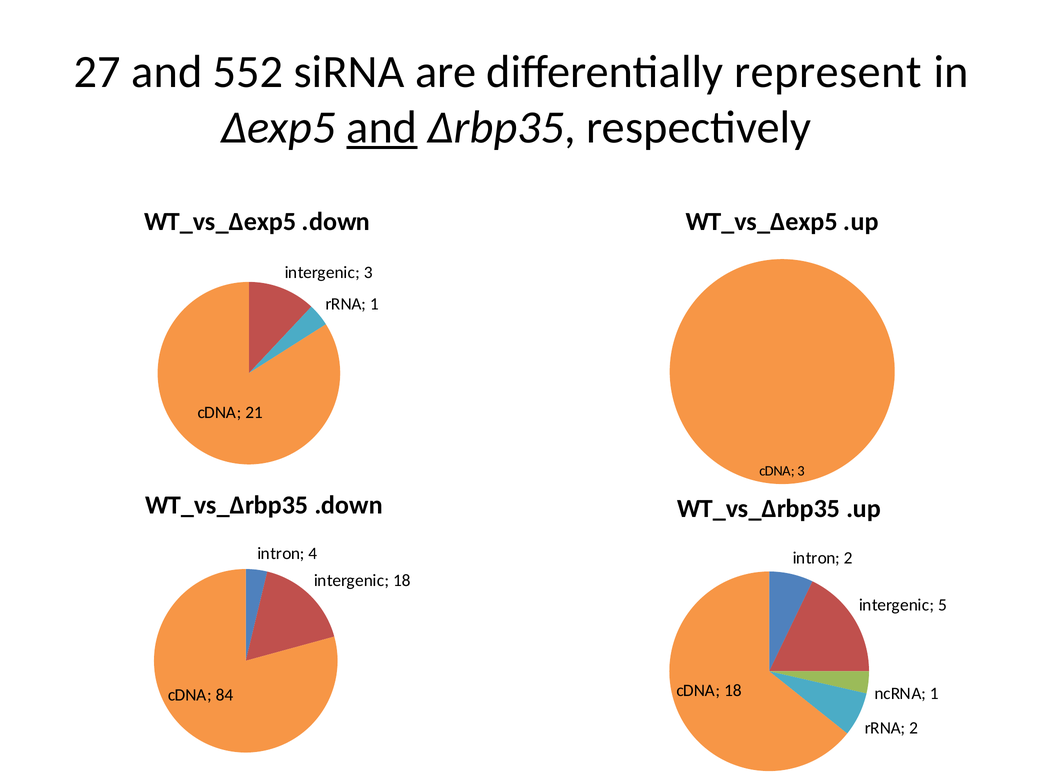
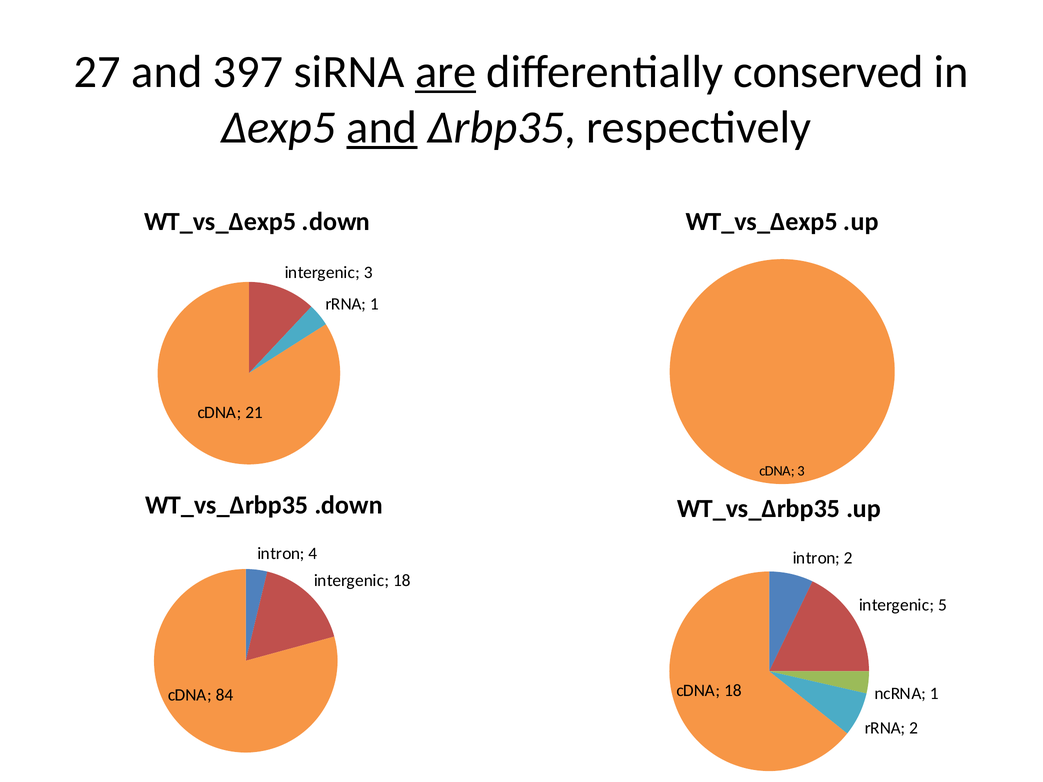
552: 552 -> 397
are underline: none -> present
represent: represent -> conserved
